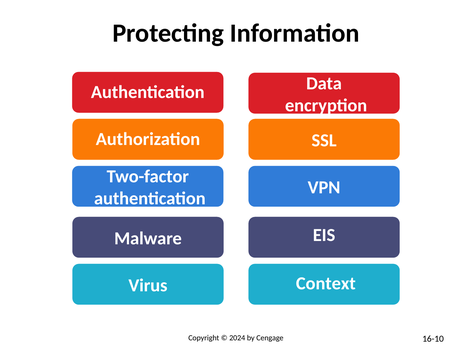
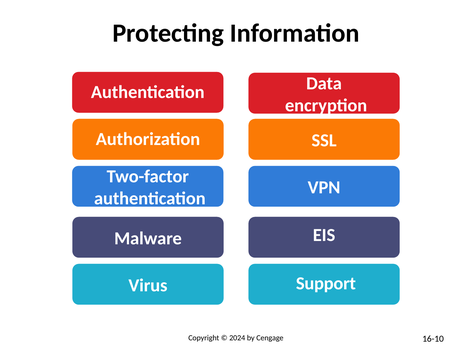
Context: Context -> Support
